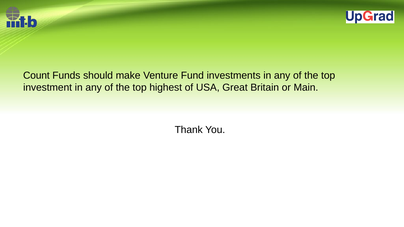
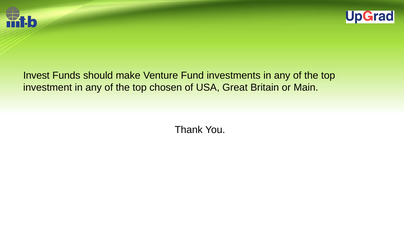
Count: Count -> Invest
highest: highest -> chosen
